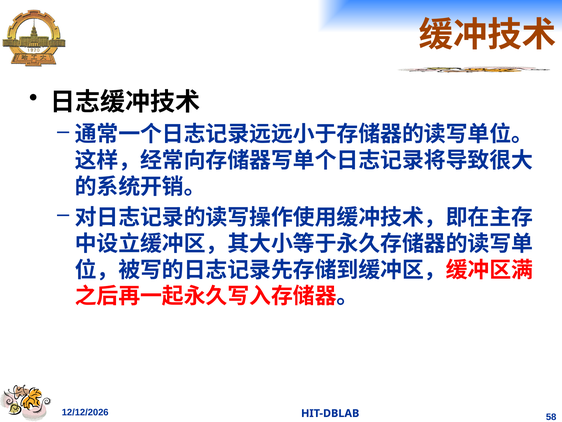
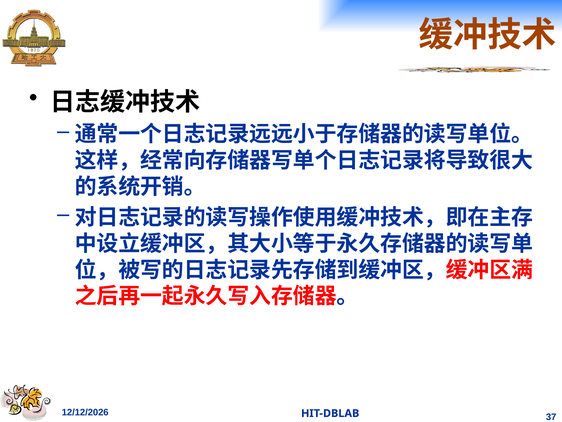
58: 58 -> 37
